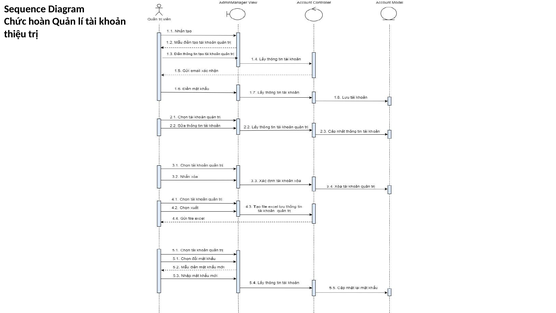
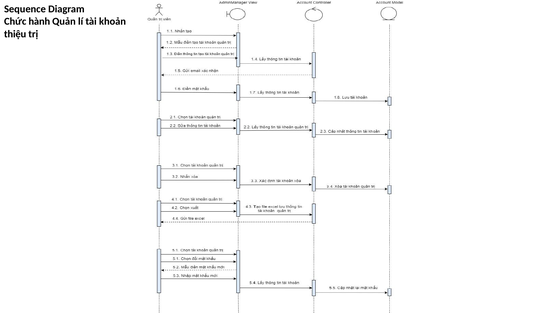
hoàn: hoàn -> hành
